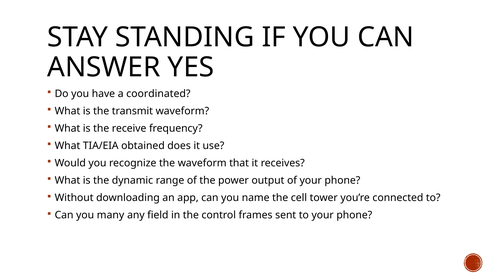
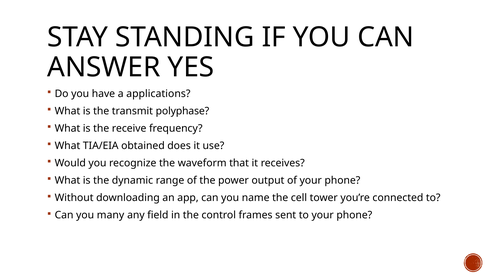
coordinated: coordinated -> applications
transmit waveform: waveform -> polyphase
